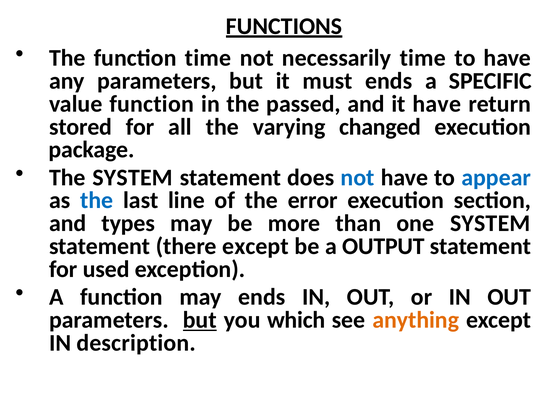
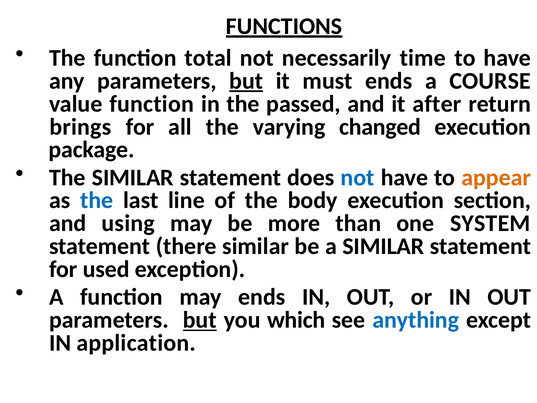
function time: time -> total
but at (246, 81) underline: none -> present
SPECIFIC: SPECIFIC -> COURSE
it have: have -> after
stored: stored -> brings
The SYSTEM: SYSTEM -> SIMILAR
appear colour: blue -> orange
error: error -> body
types: types -> using
there except: except -> similar
a OUTPUT: OUTPUT -> SIMILAR
anything colour: orange -> blue
description: description -> application
